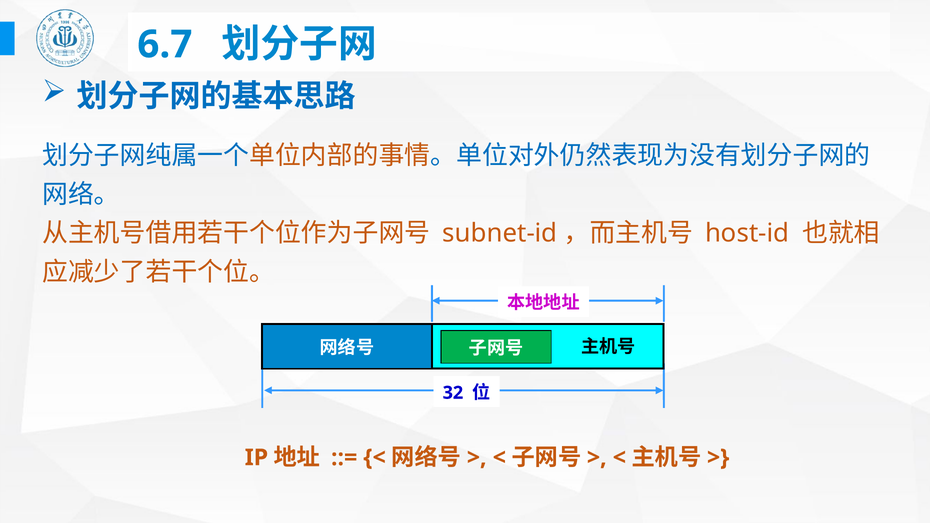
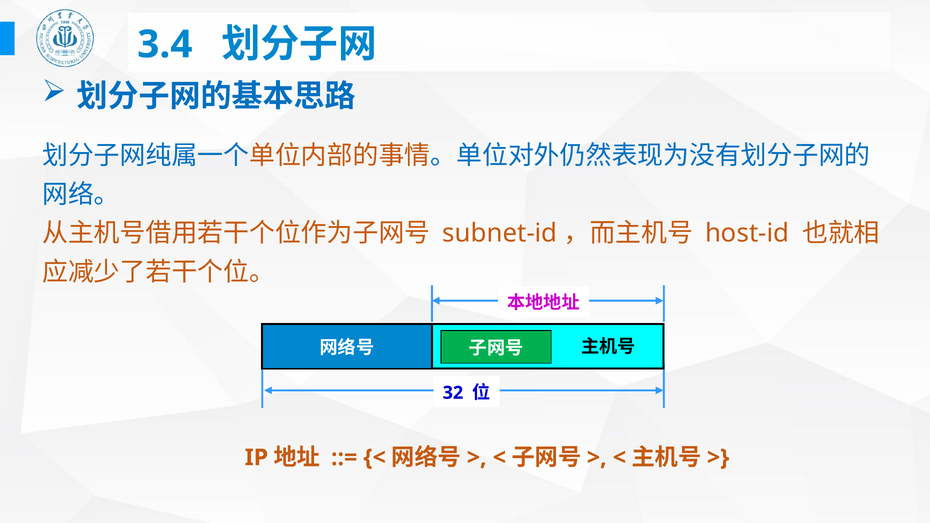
6.7: 6.7 -> 3.4
